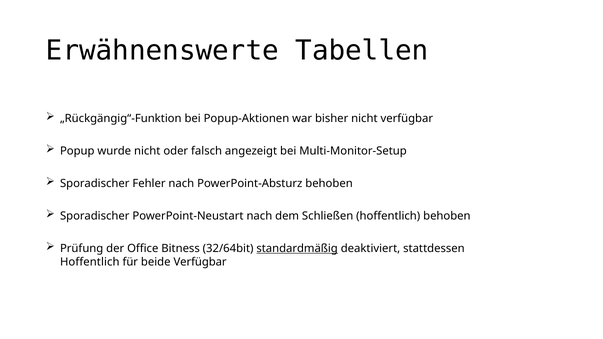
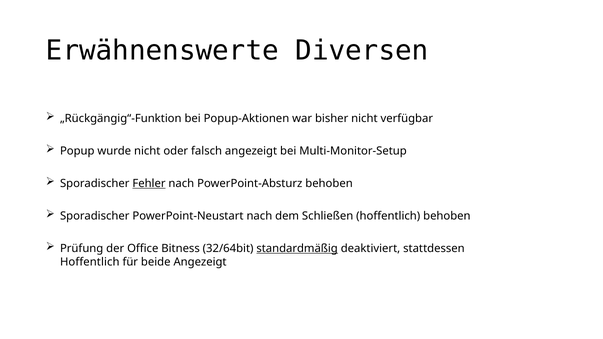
Tabellen: Tabellen -> Diversen
Fehler underline: none -> present
beide Verfügbar: Verfügbar -> Angezeigt
